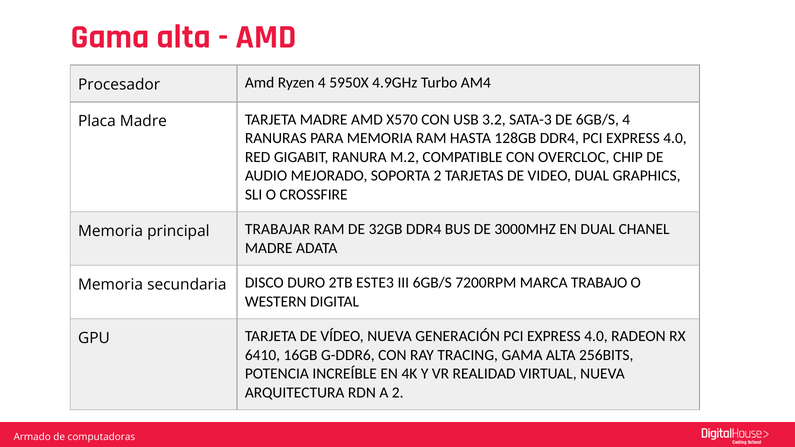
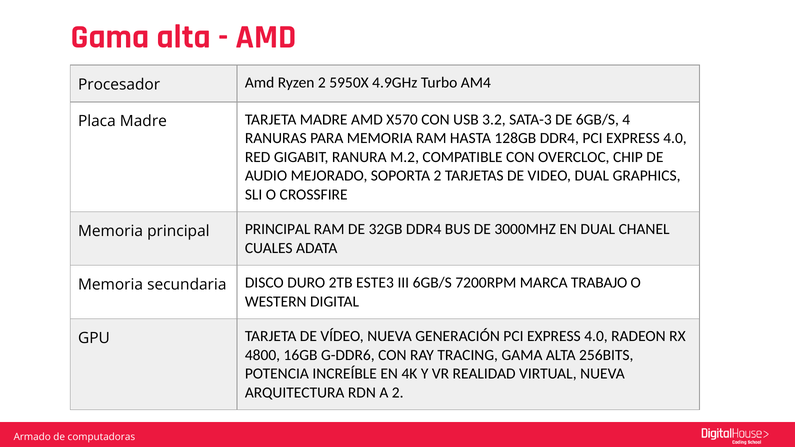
Ryzen 4: 4 -> 2
principal TRABAJAR: TRABAJAR -> PRINCIPAL
MADRE at (269, 248): MADRE -> CUALES
6410: 6410 -> 4800
